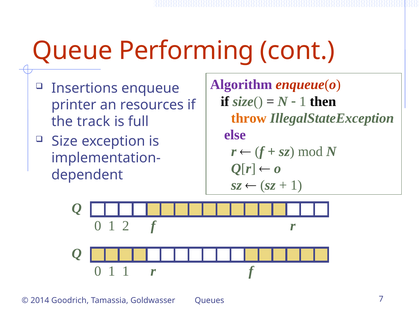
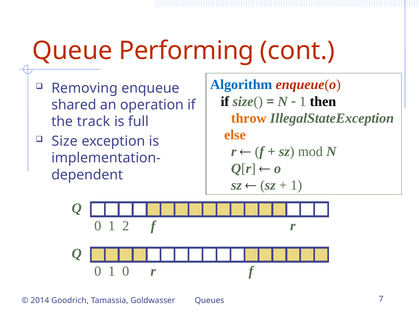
Algorithm colour: purple -> blue
Insertions: Insertions -> Removing
printer: printer -> shared
resources: resources -> operation
else colour: purple -> orange
1 1: 1 -> 0
